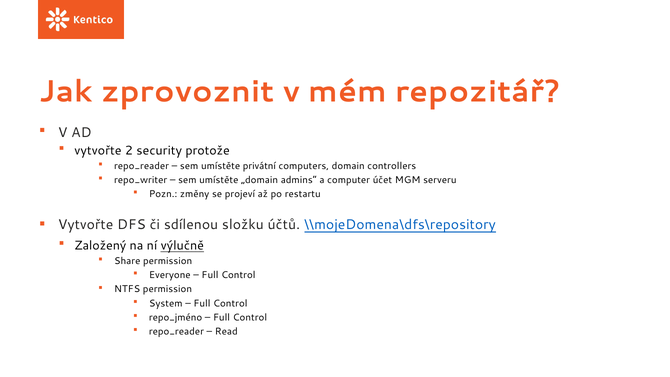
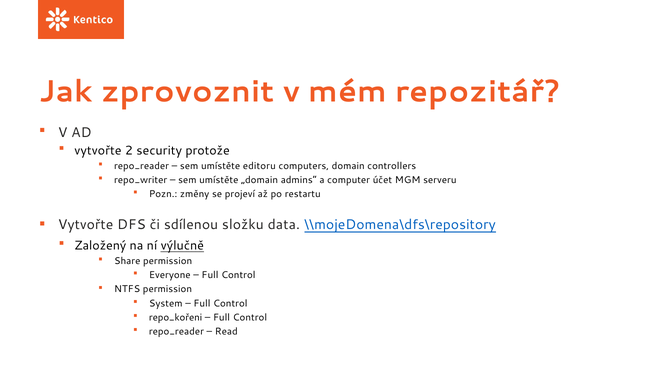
privátní: privátní -> editoru
účtů: účtů -> data
repo_jméno: repo_jméno -> repo_kořeni
